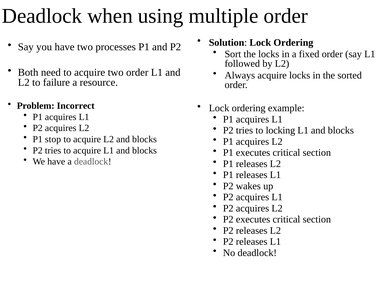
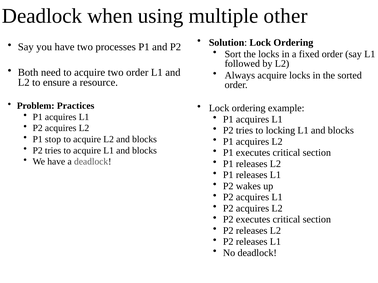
multiple order: order -> other
failure: failure -> ensure
Incorrect: Incorrect -> Practices
